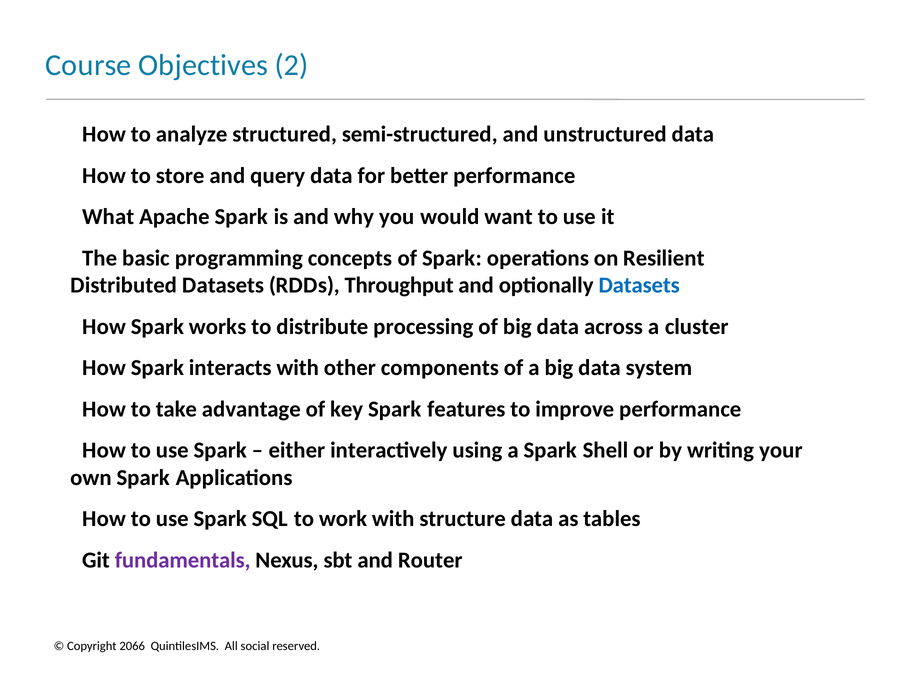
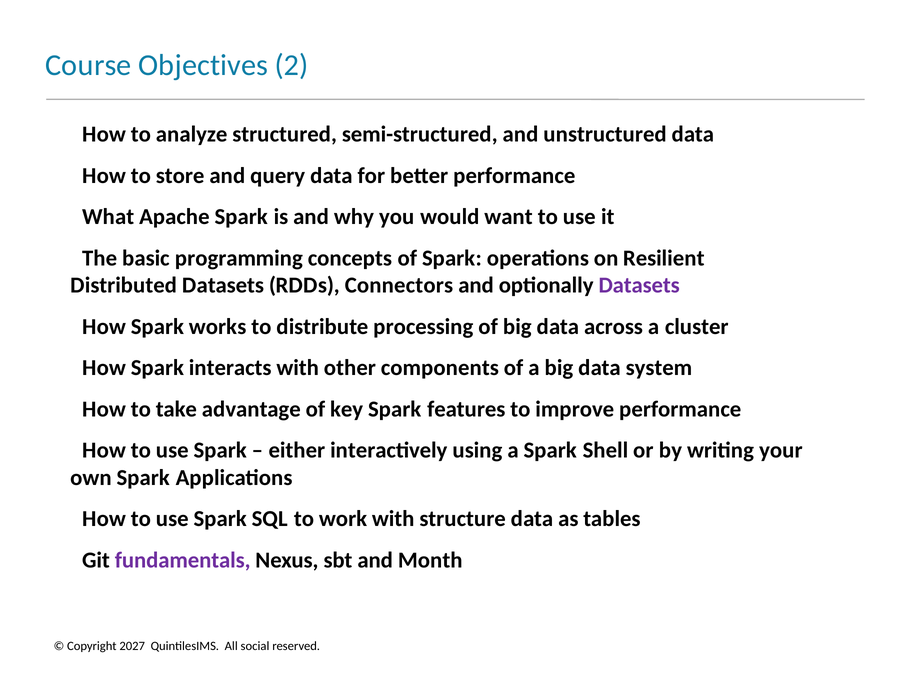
Throughput: Throughput -> Connectors
Datasets at (639, 285) colour: blue -> purple
Router: Router -> Month
2066: 2066 -> 2027
